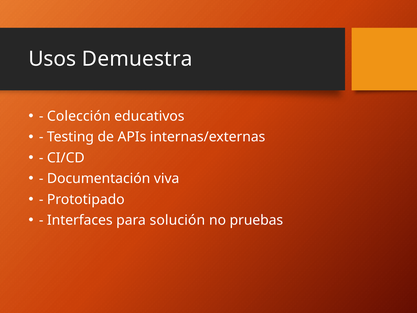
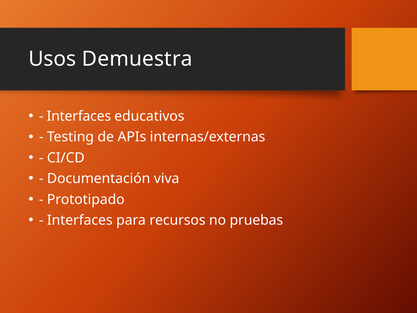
Colección at (79, 116): Colección -> Interfaces
solución: solución -> recursos
